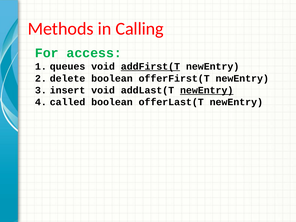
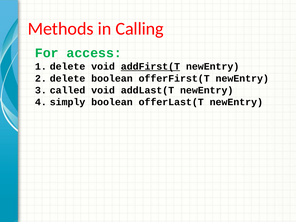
queues at (68, 67): queues -> delete
insert: insert -> called
newEntry at (207, 90) underline: present -> none
called: called -> simply
